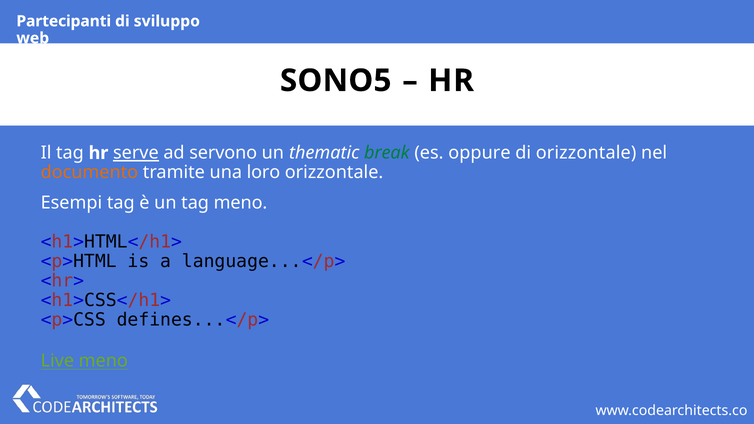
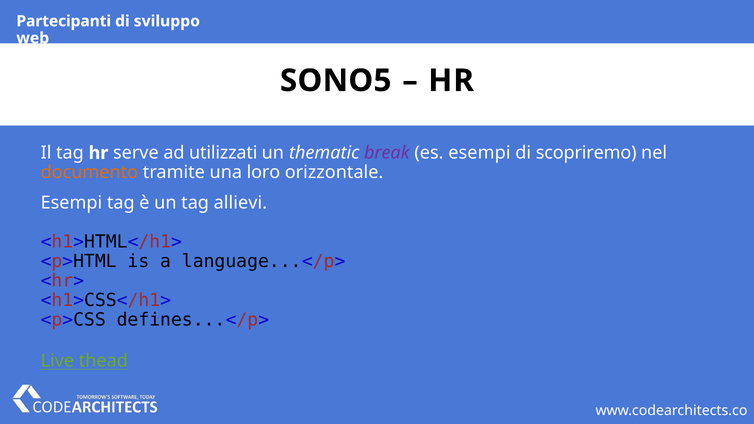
serve underline: present -> none
servono: servono -> utilizzati
break colour: green -> purple
es oppure: oppure -> esempi
di orizzontale: orizzontale -> scopriremo
tag meno: meno -> allievi
Live meno: meno -> thead
